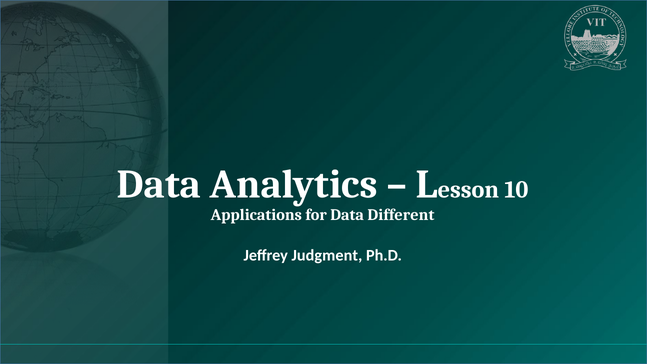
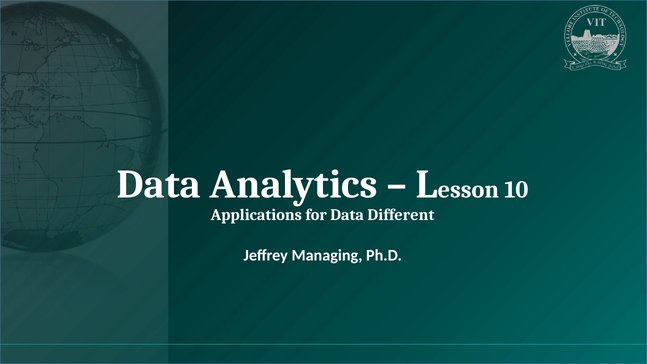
Judgment: Judgment -> Managing
